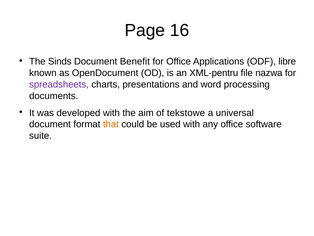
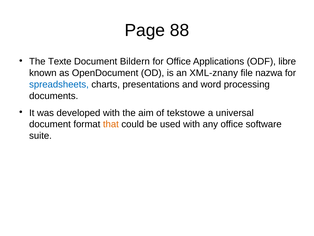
16: 16 -> 88
Sinds: Sinds -> Texte
Benefit: Benefit -> Bildern
XML-pentru: XML-pentru -> XML-znany
spreadsheets colour: purple -> blue
